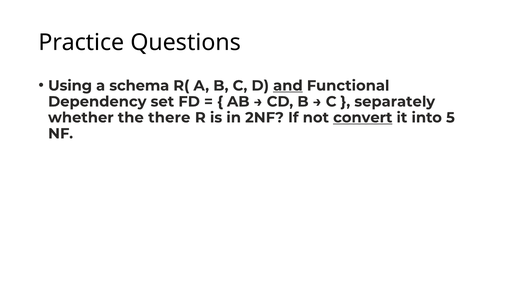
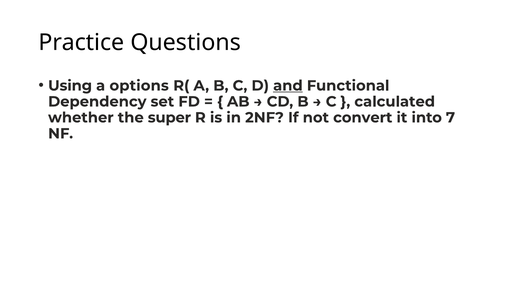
schema: schema -> options
separately: separately -> calculated
there: there -> super
convert underline: present -> none
5: 5 -> 7
